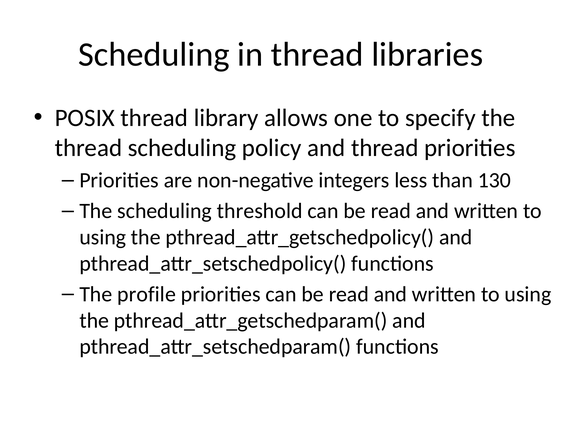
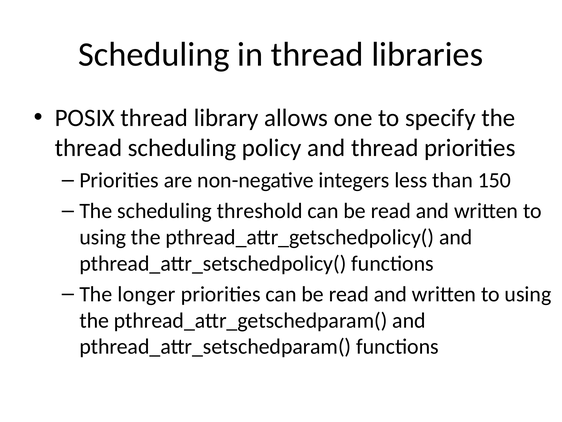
130: 130 -> 150
profile: profile -> longer
